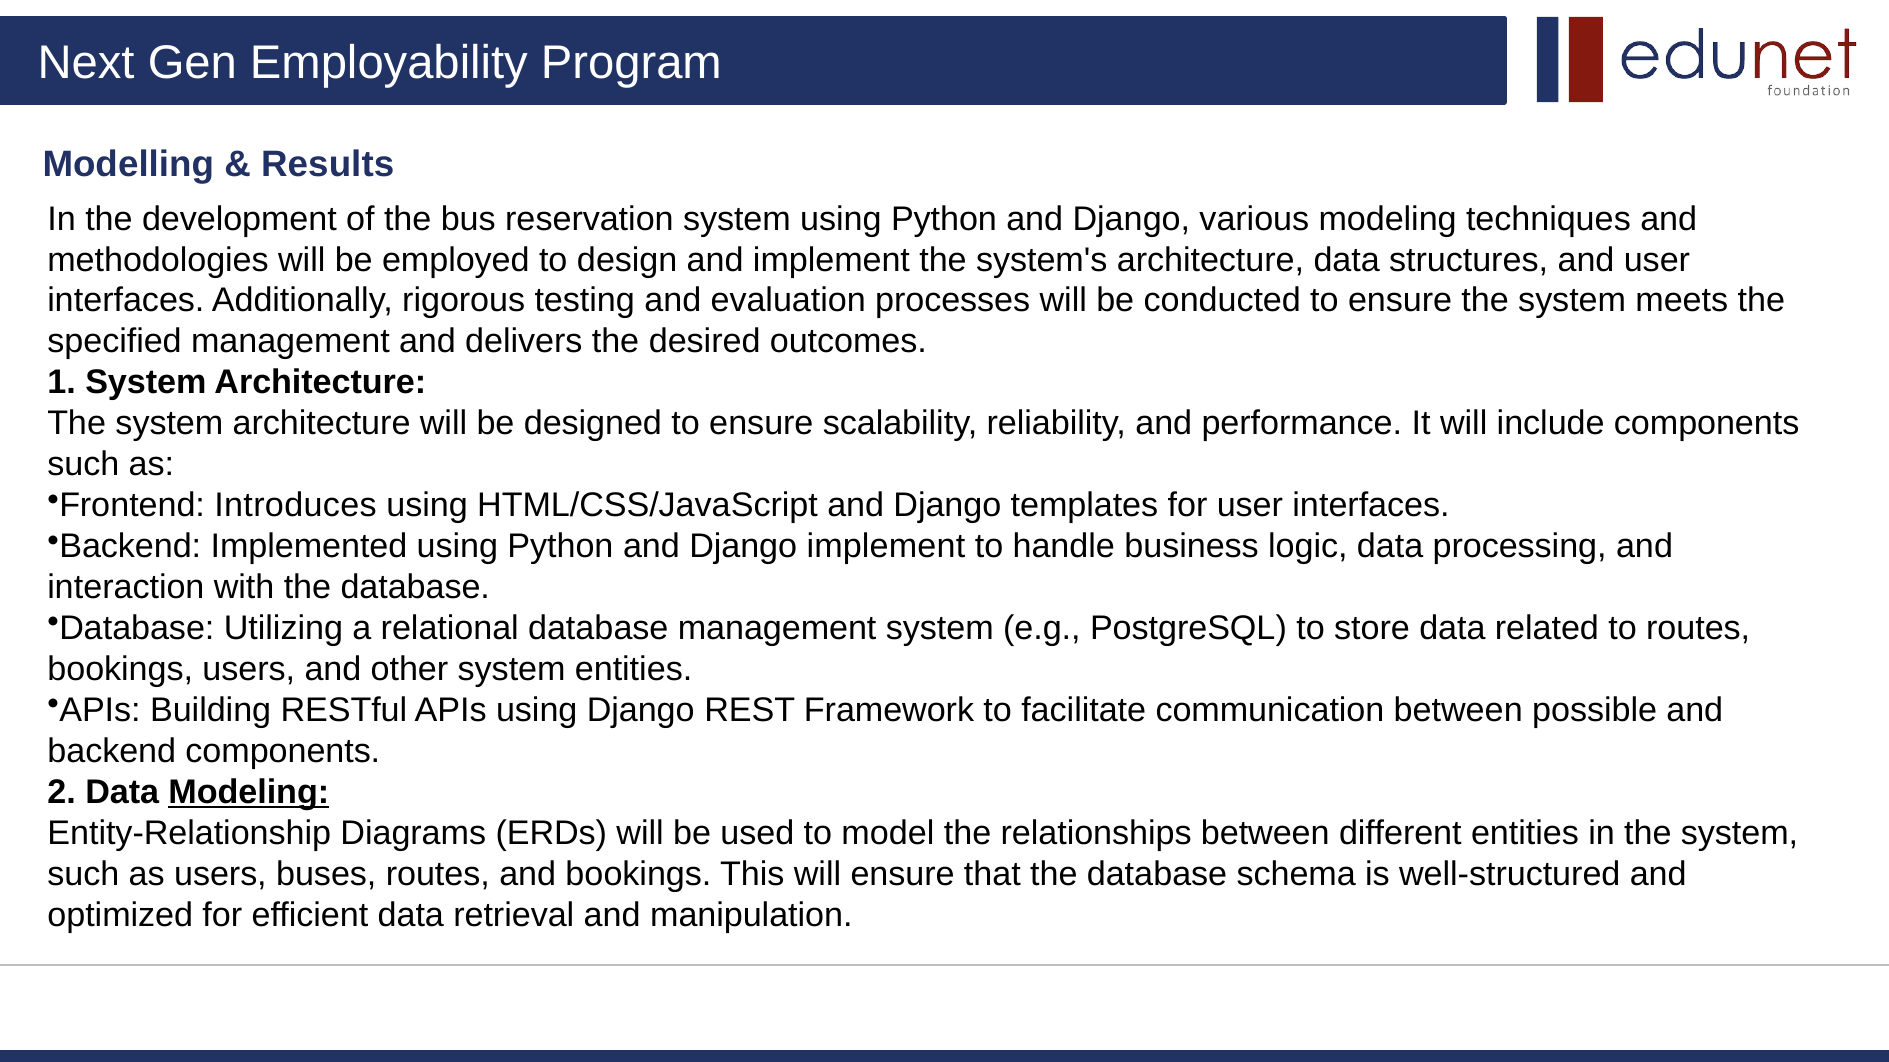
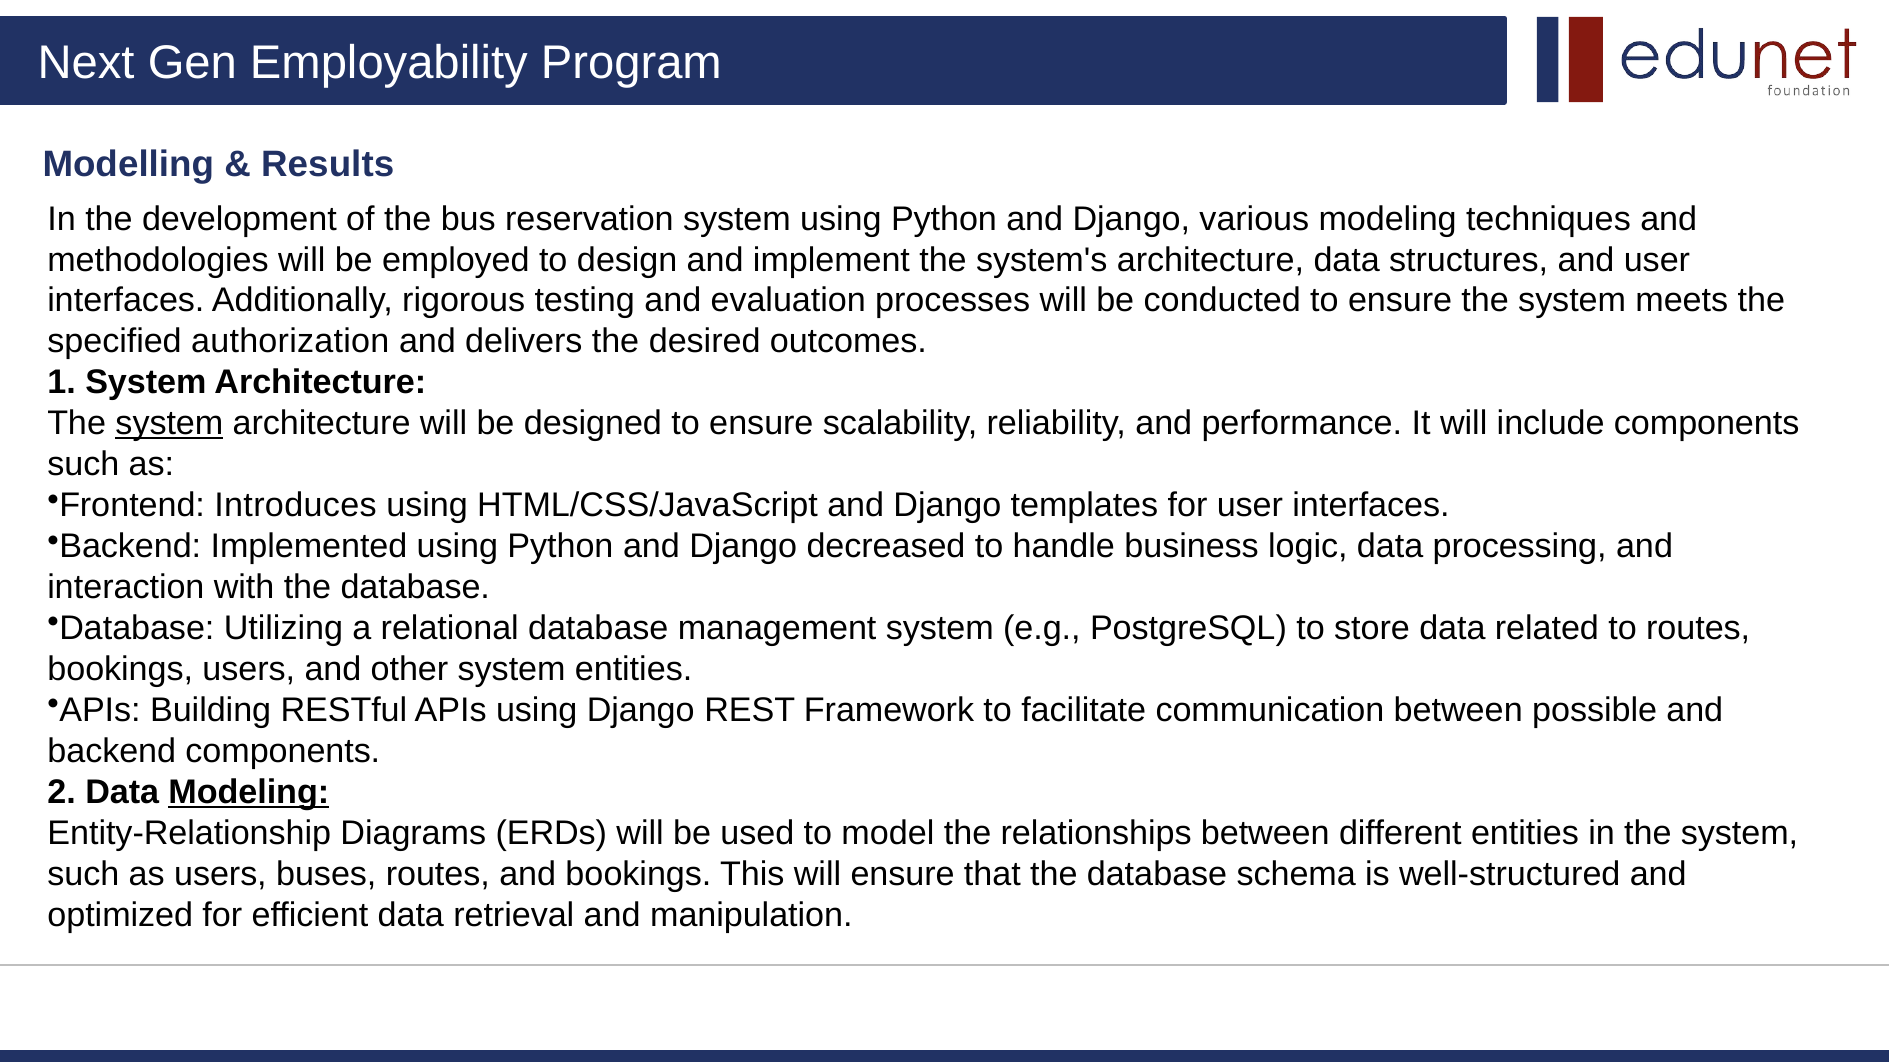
specified management: management -> authorization
system at (169, 424) underline: none -> present
Django implement: implement -> decreased
